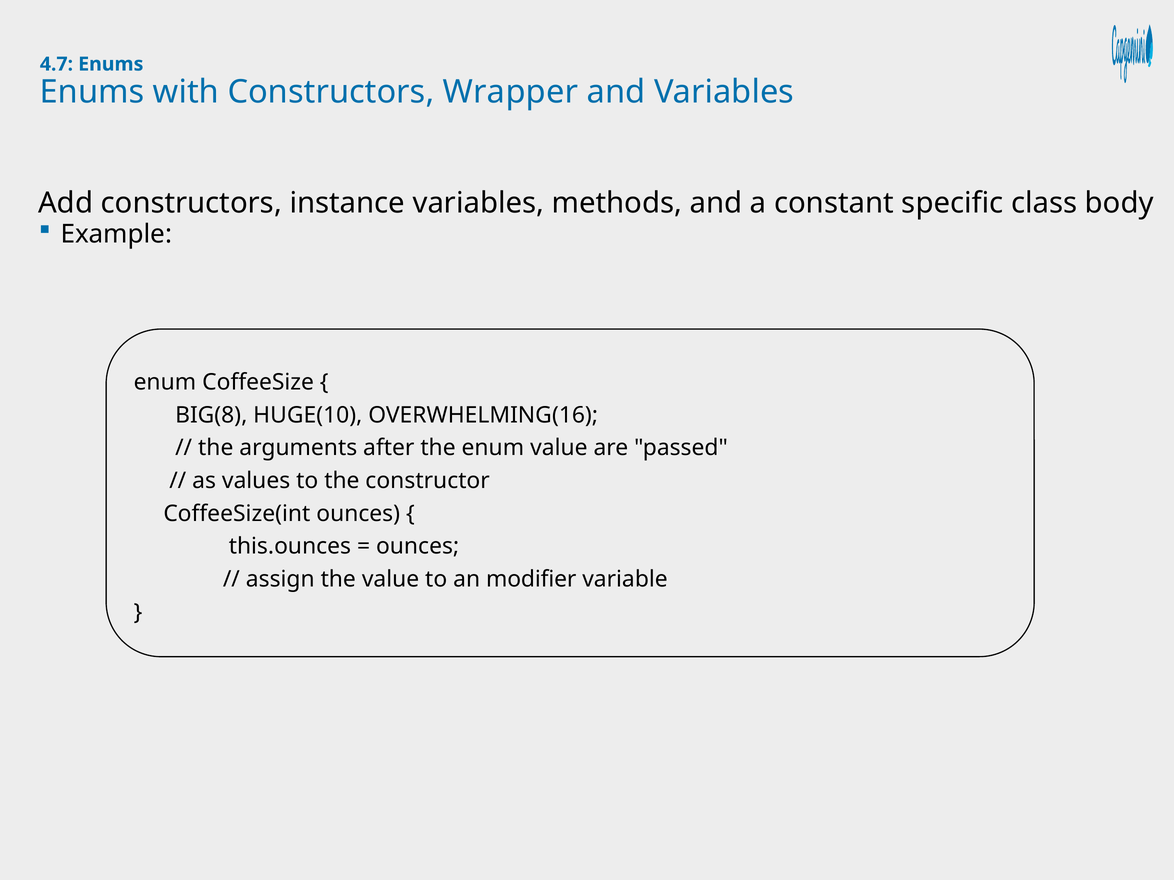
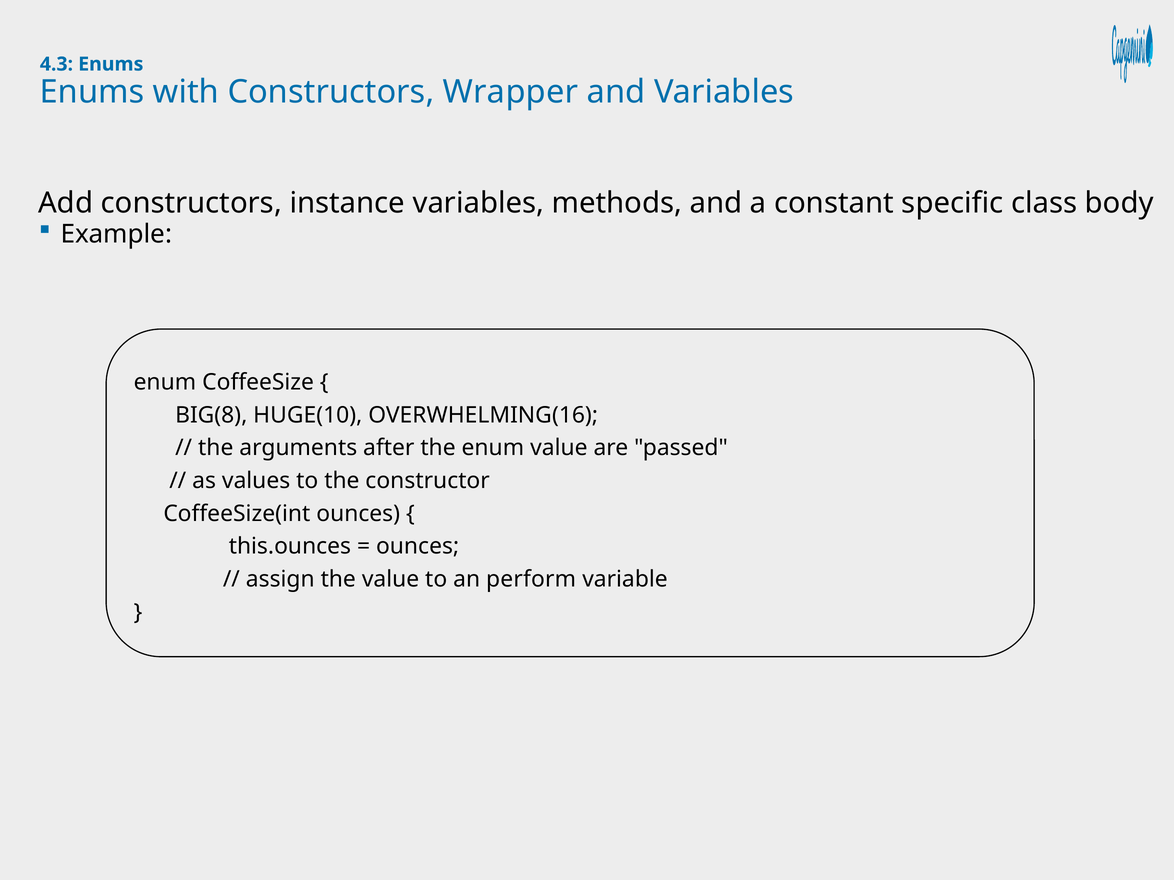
4.7: 4.7 -> 4.3
modifier: modifier -> perform
